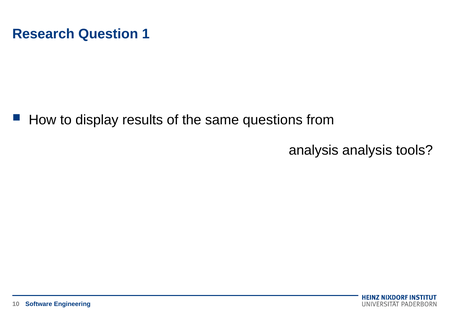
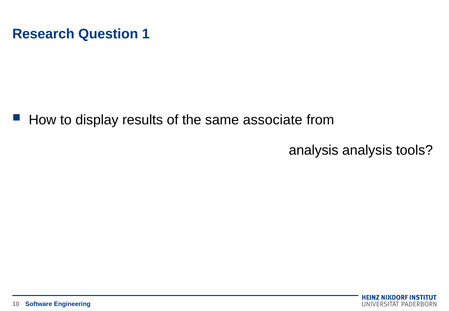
questions: questions -> associate
